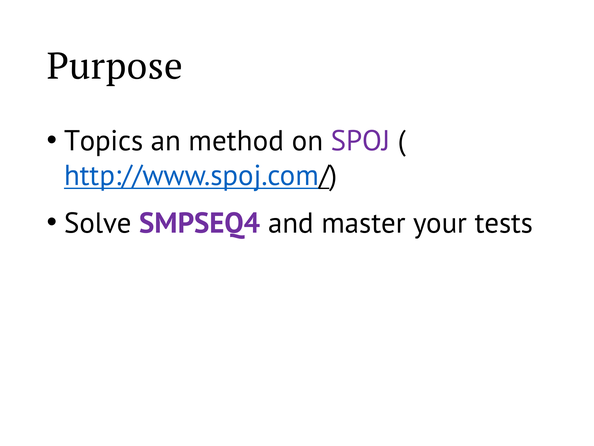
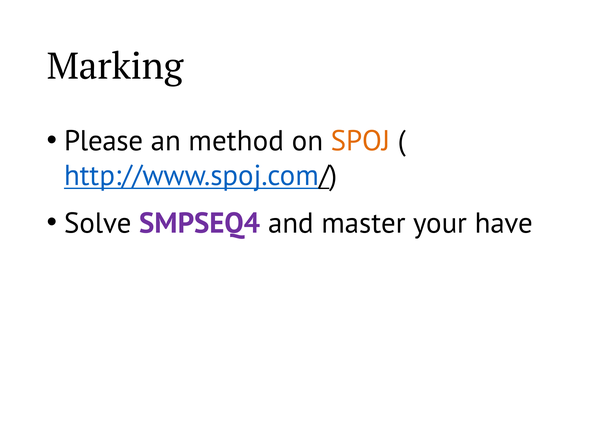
Purpose: Purpose -> Marking
Topics: Topics -> Please
SPOJ colour: purple -> orange
tests: tests -> have
